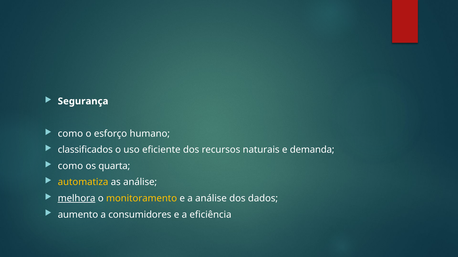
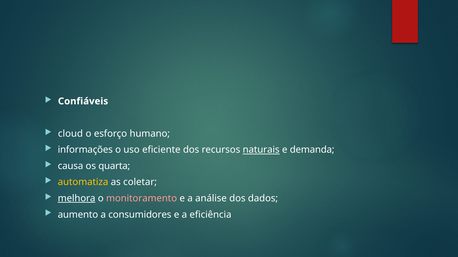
Segurança: Segurança -> Confiáveis
como at (70, 134): como -> cloud
classificados: classificados -> informações
naturais underline: none -> present
como at (70, 166): como -> causa
as análise: análise -> coletar
monitoramento colour: yellow -> pink
